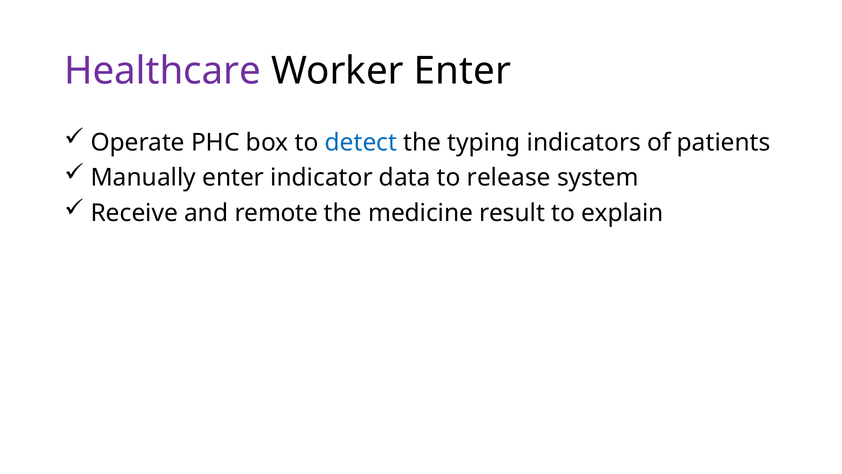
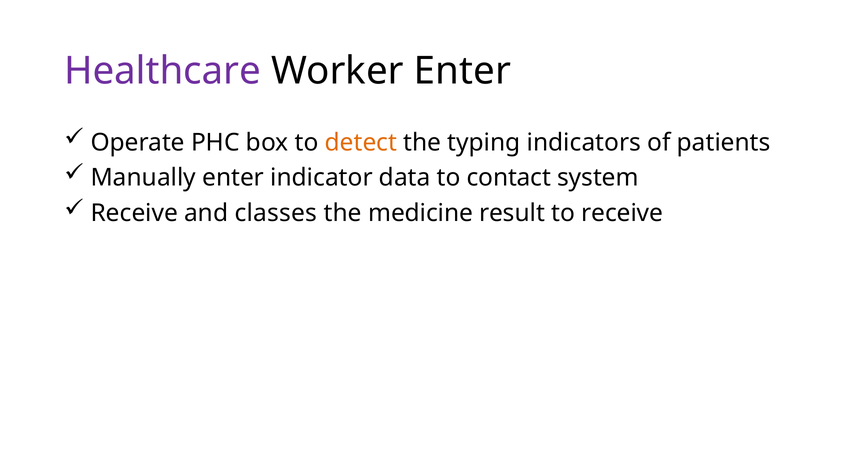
detect colour: blue -> orange
release: release -> contact
remote: remote -> classes
to explain: explain -> receive
